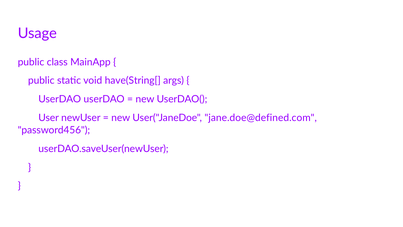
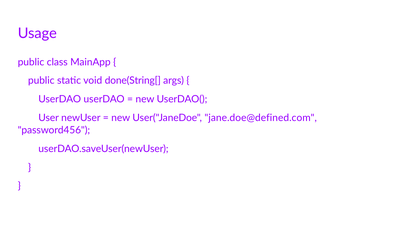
have(String[: have(String[ -> done(String[
